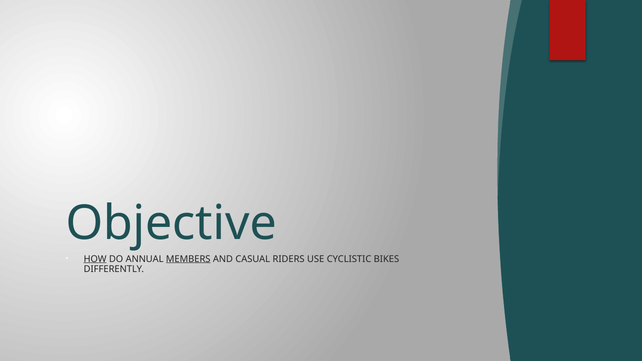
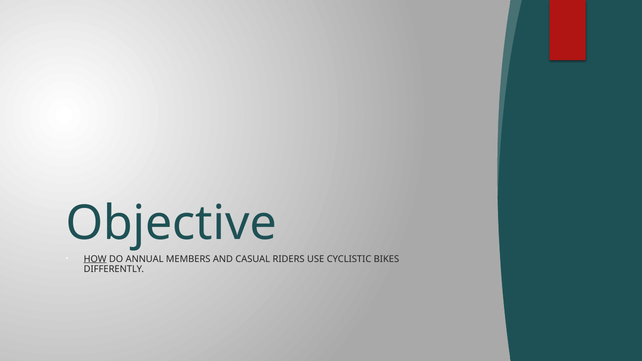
MEMBERS underline: present -> none
